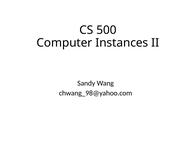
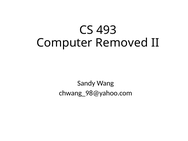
500: 500 -> 493
Instances: Instances -> Removed
